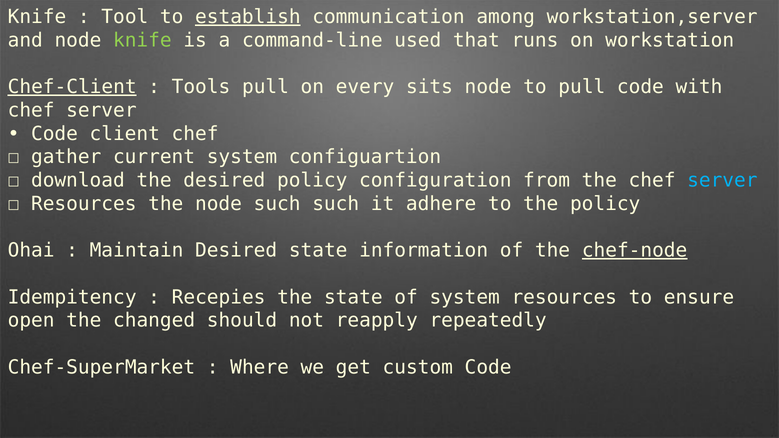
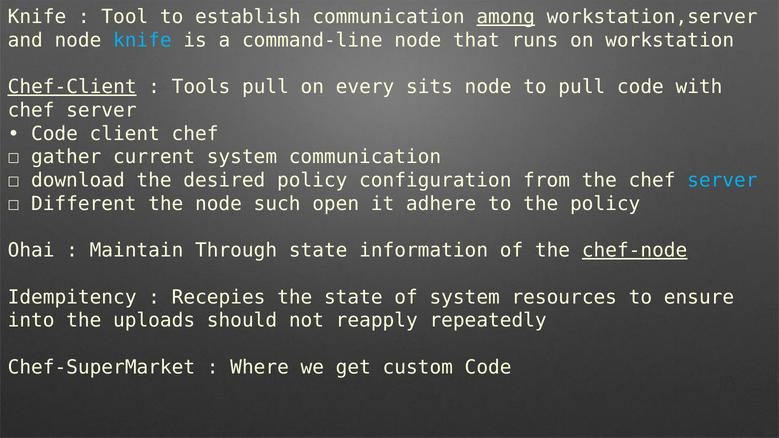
establish underline: present -> none
among underline: none -> present
knife at (142, 40) colour: light green -> light blue
command-line used: used -> node
system configuartion: configuartion -> communication
Resources at (84, 204): Resources -> Different
such such: such -> open
Maintain Desired: Desired -> Through
open: open -> into
changed: changed -> uploads
